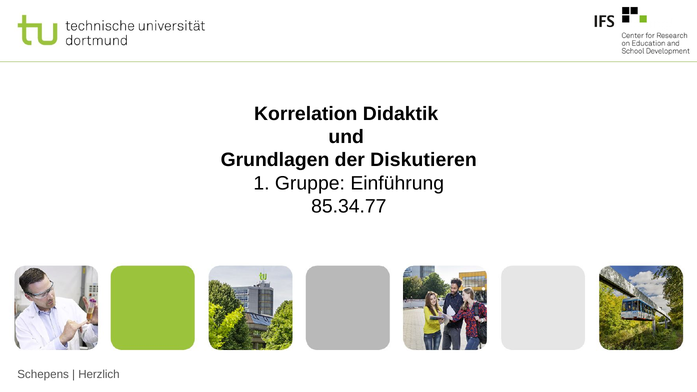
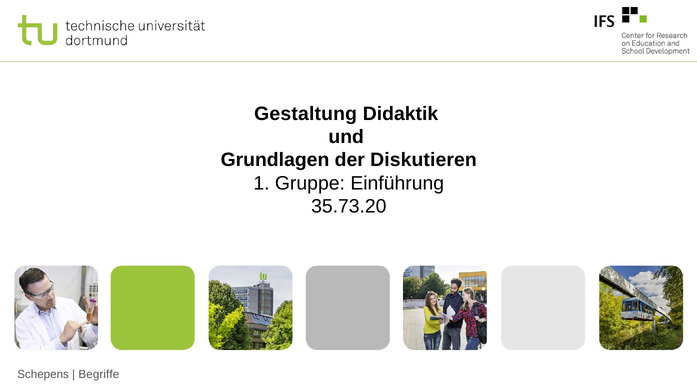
Korrelation: Korrelation -> Gestaltung
85.34.77: 85.34.77 -> 35.73.20
Herzlich: Herzlich -> Begriffe
